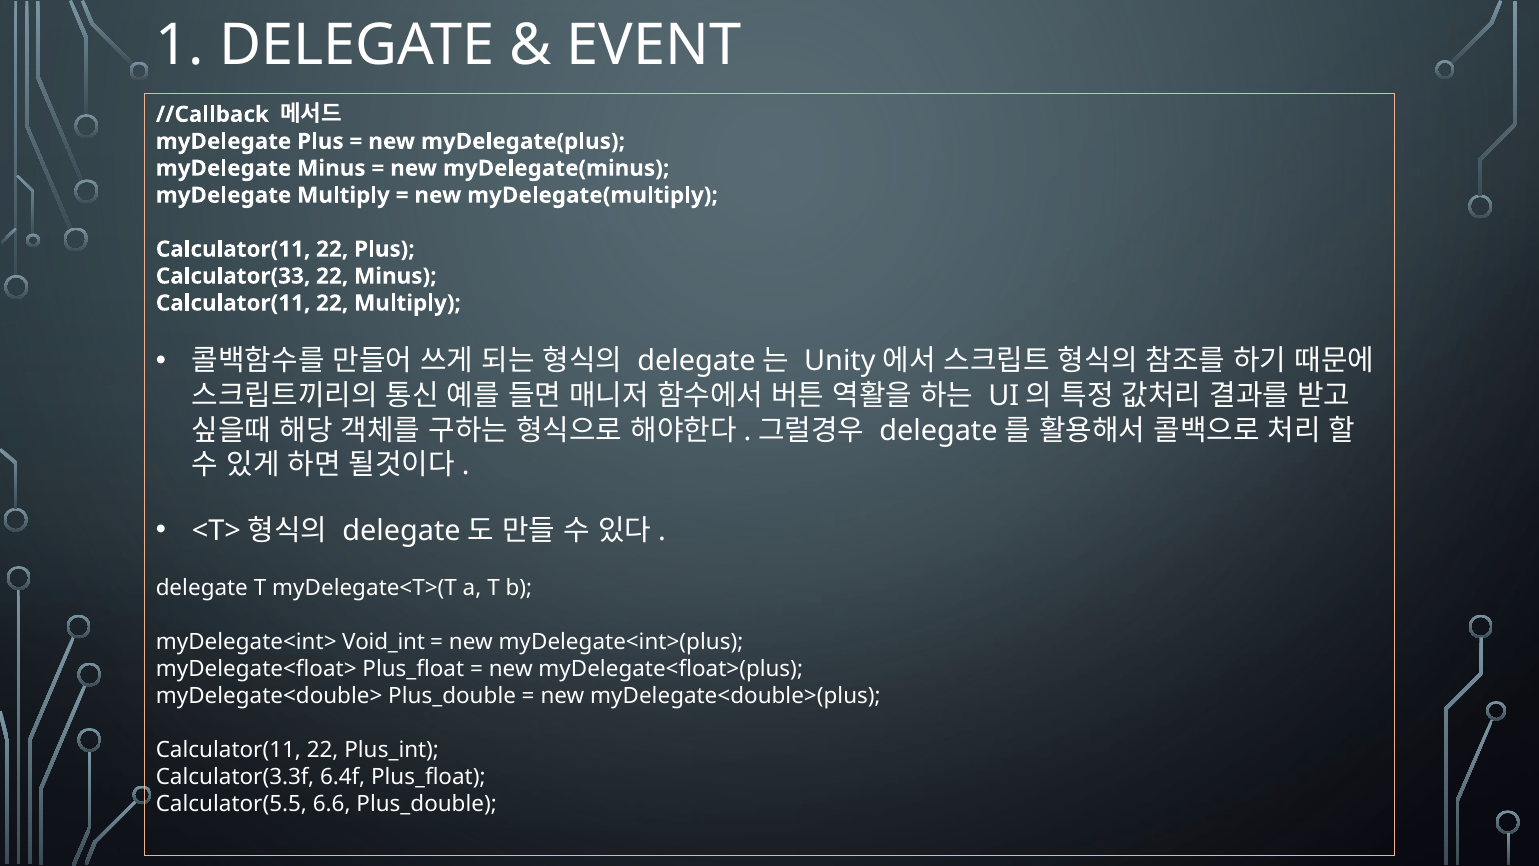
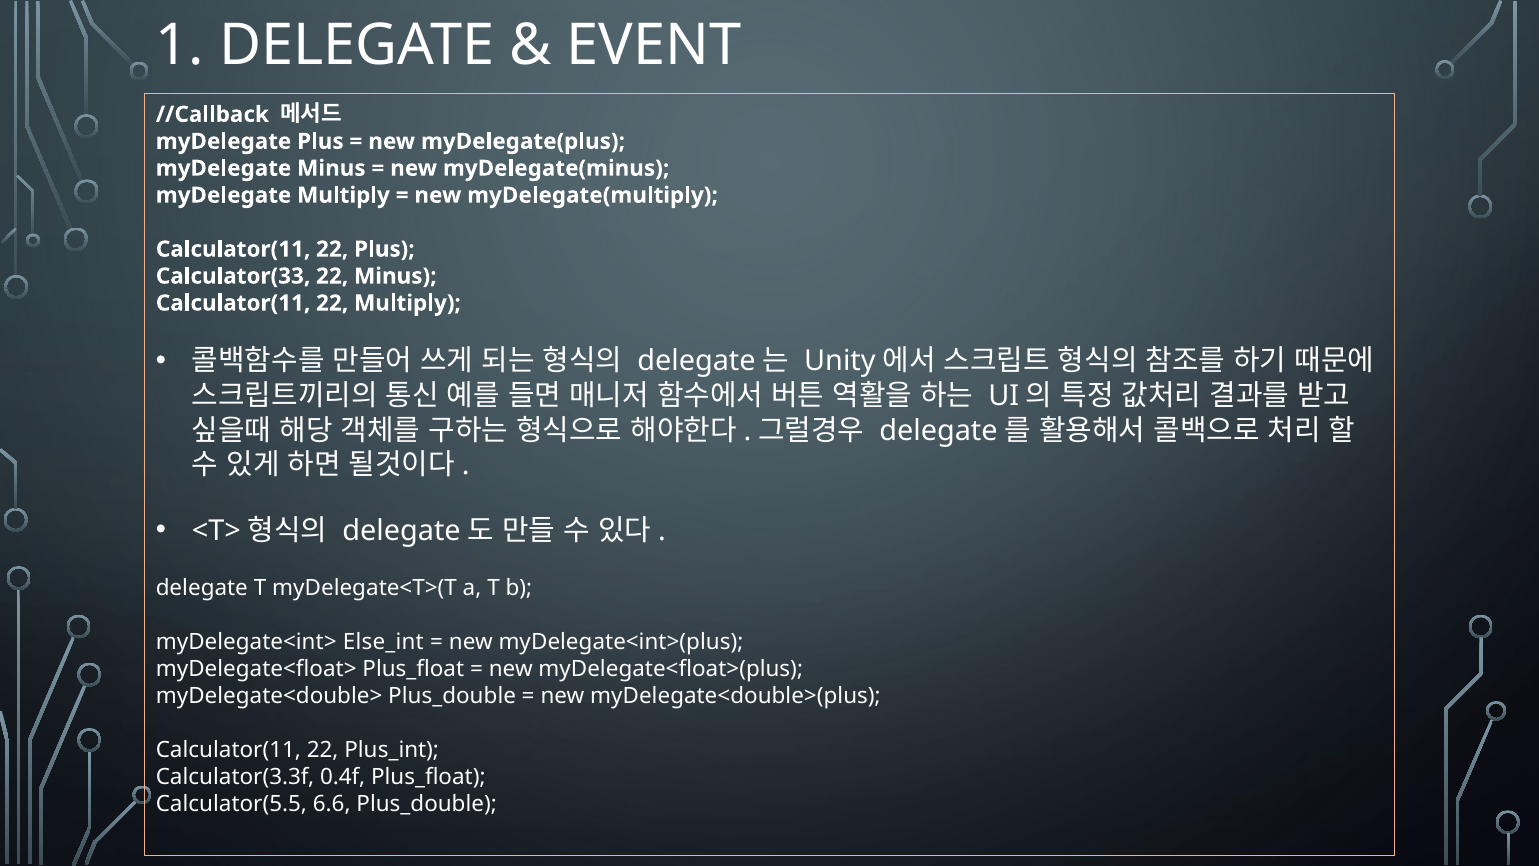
Void_int: Void_int -> Else_int
6.4f: 6.4f -> 0.4f
